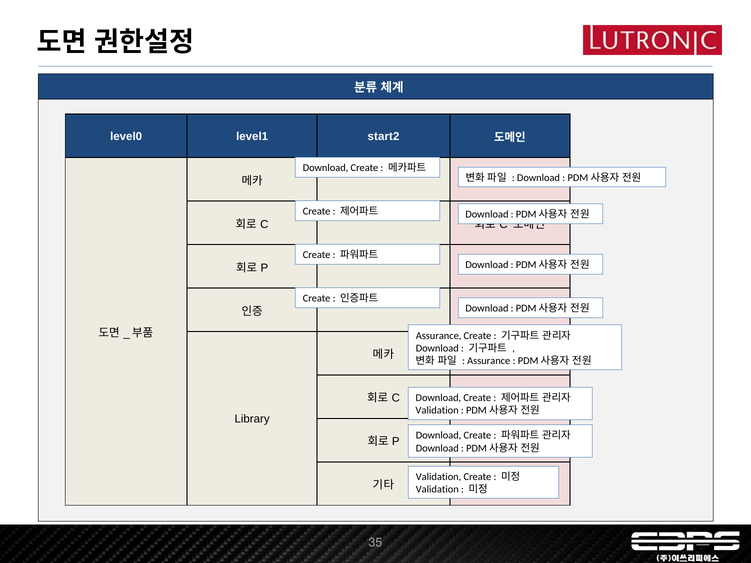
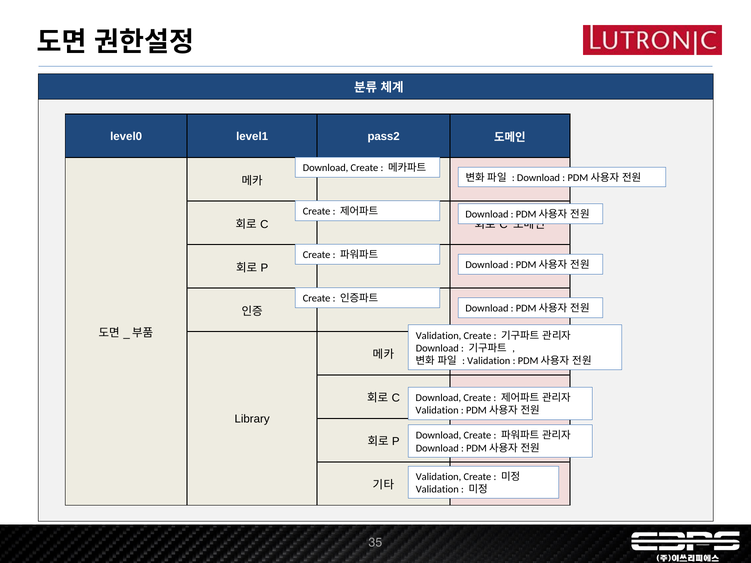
start2: start2 -> pass2
Assurance at (439, 336): Assurance -> Validation
Assurance at (489, 361): Assurance -> Validation
